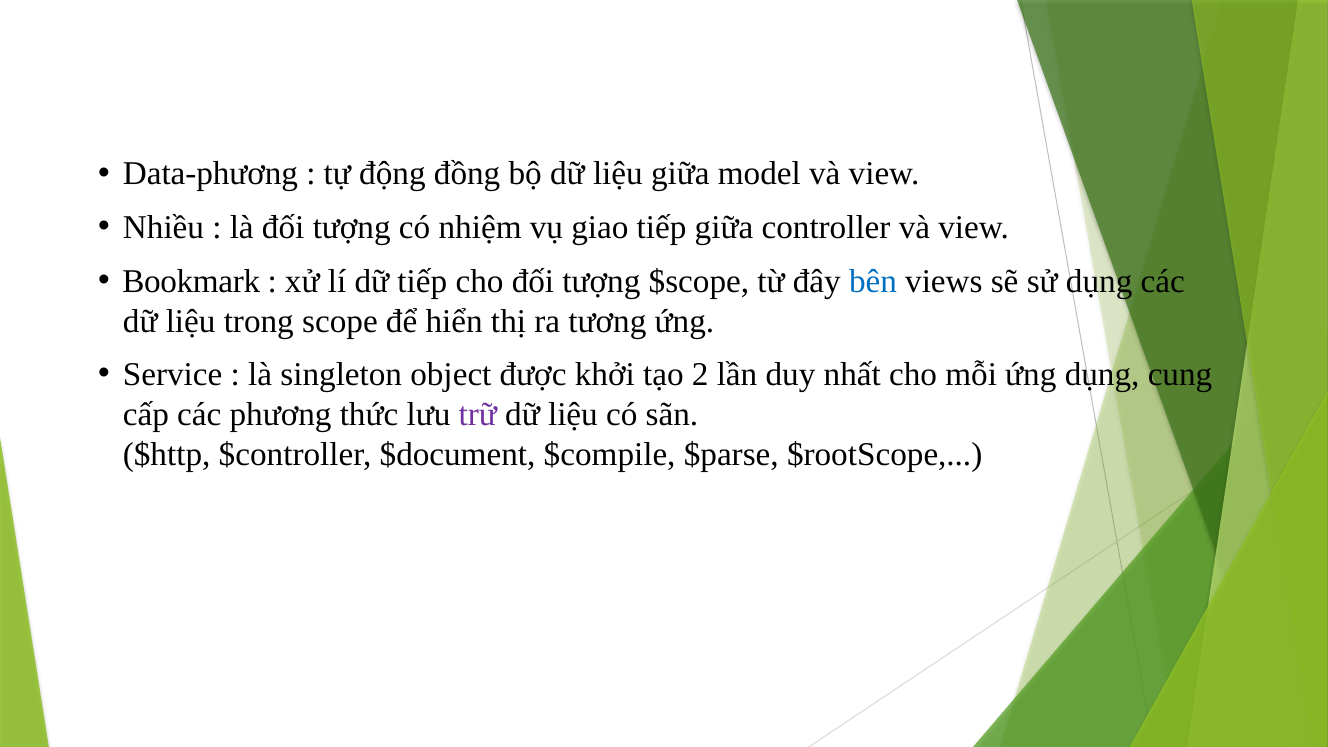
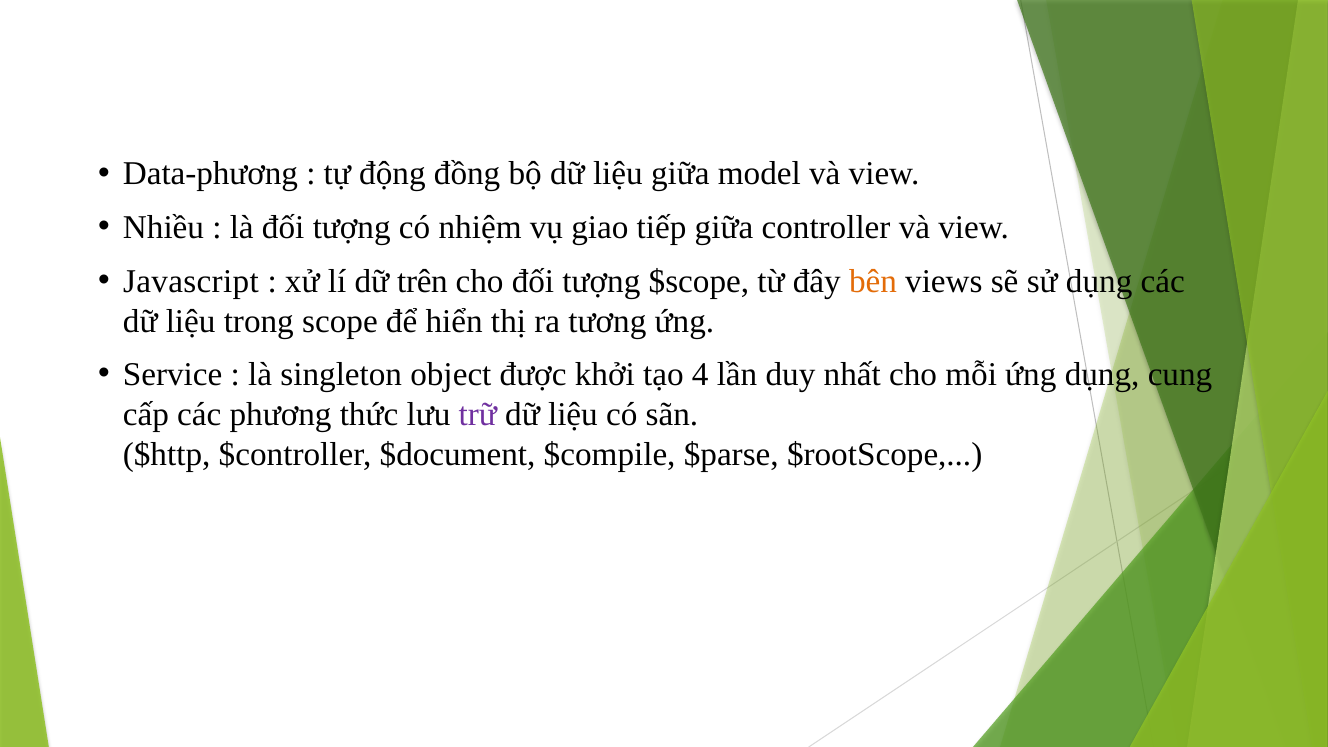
Bookmark: Bookmark -> Javascript
dữ tiếp: tiếp -> trên
bên colour: blue -> orange
2: 2 -> 4
